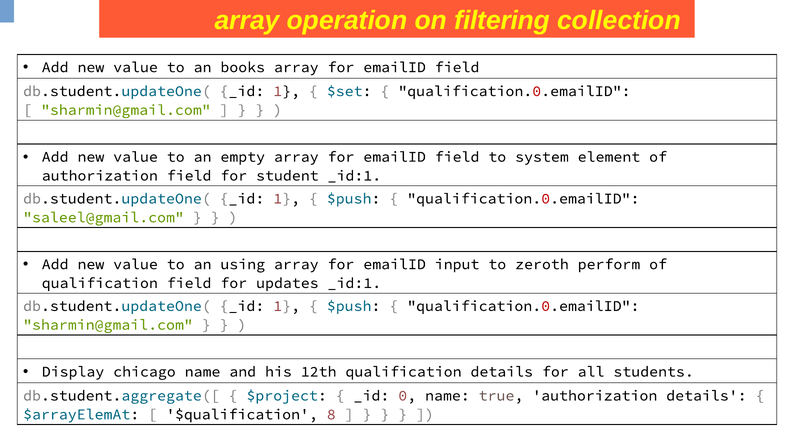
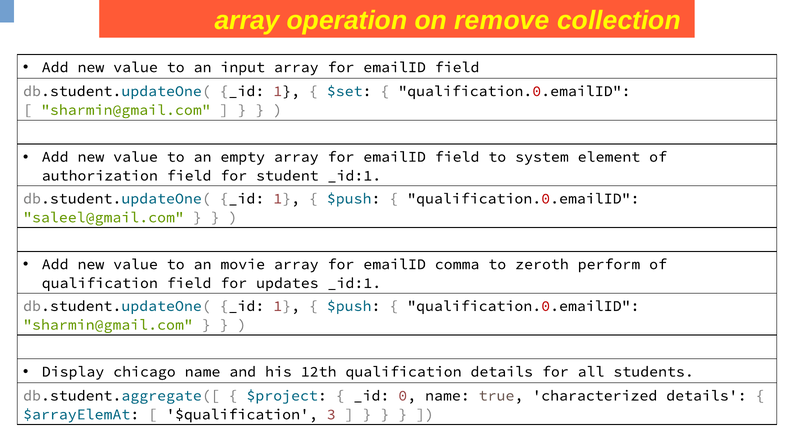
filtering: filtering -> remove
books: books -> input
using: using -> movie
input: input -> comma
true authorization: authorization -> characterized
8: 8 -> 3
